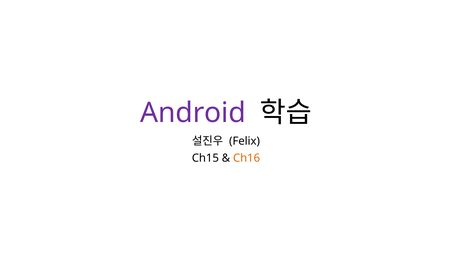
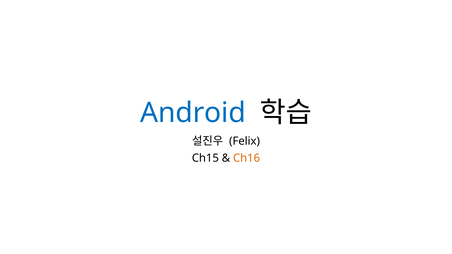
Android colour: purple -> blue
